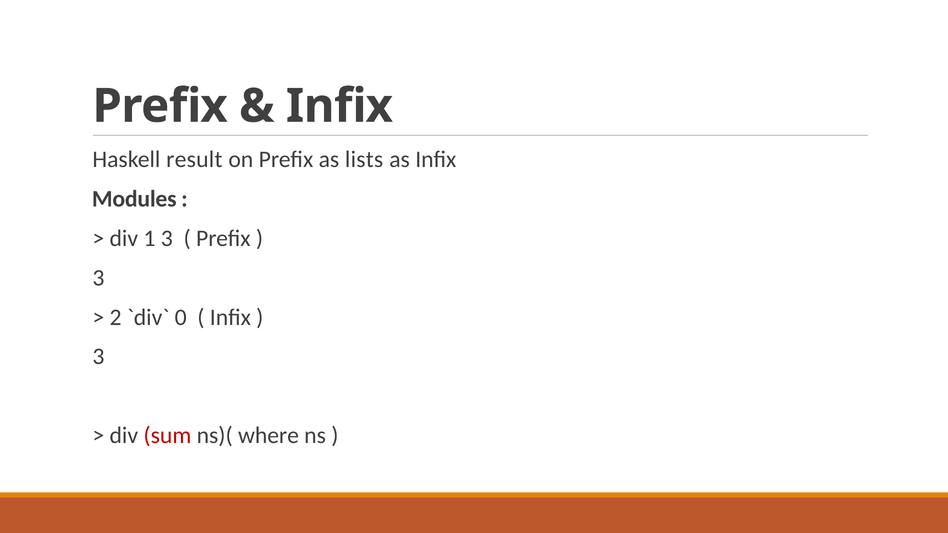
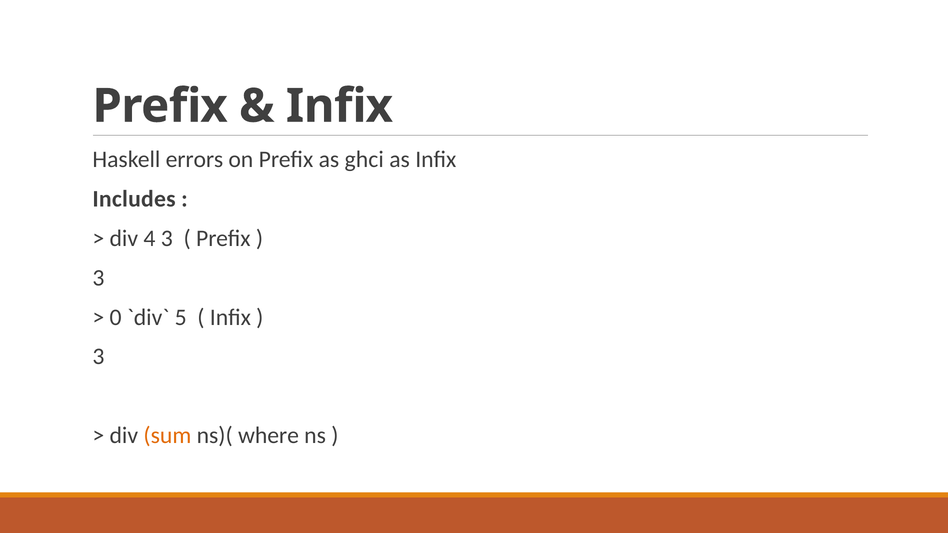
result: result -> errors
lists: lists -> ghci
Modules: Modules -> Includes
1: 1 -> 4
2: 2 -> 0
0: 0 -> 5
sum colour: red -> orange
